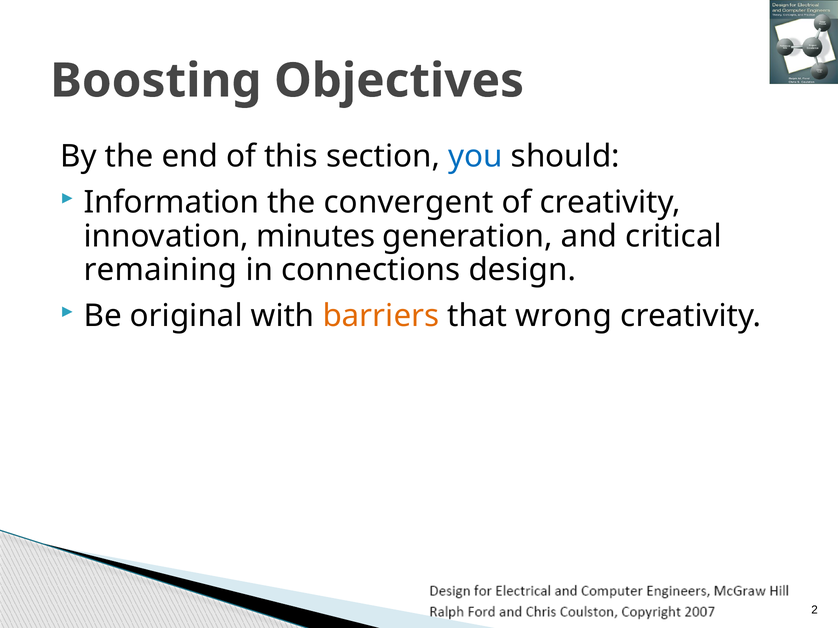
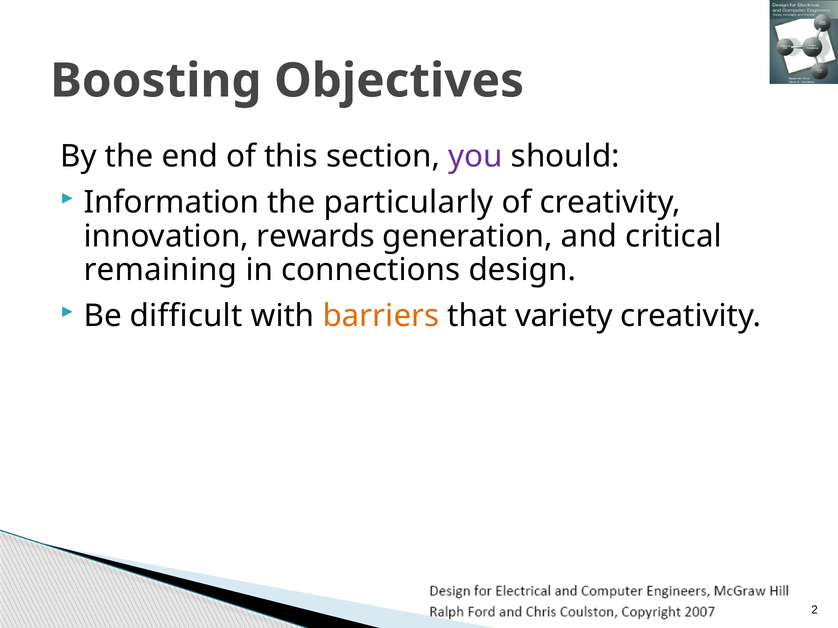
you colour: blue -> purple
convergent: convergent -> particularly
minutes: minutes -> rewards
original: original -> difficult
wrong: wrong -> variety
